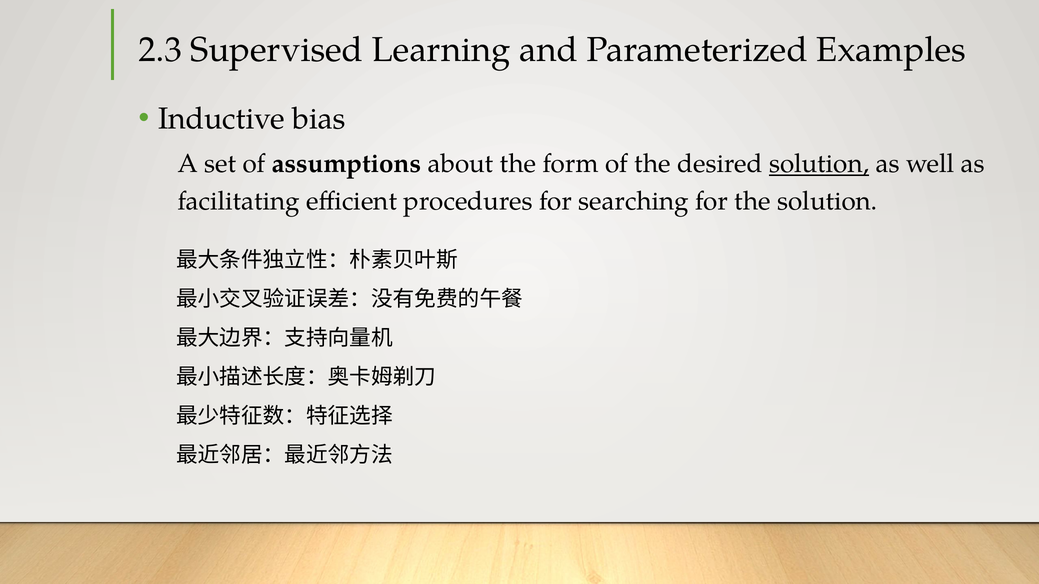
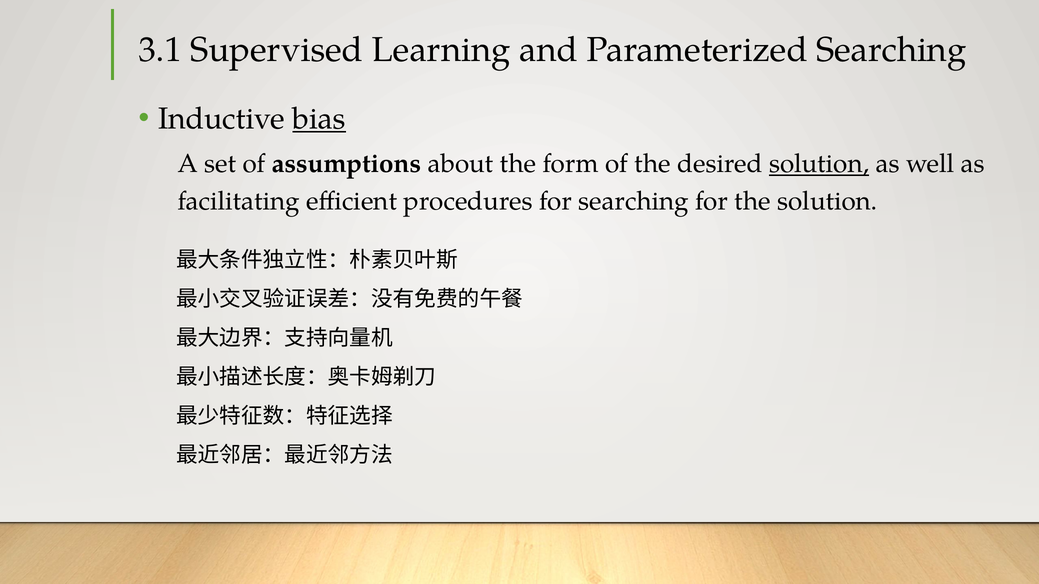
2.3: 2.3 -> 3.1
Parameterized Examples: Examples -> Searching
bias underline: none -> present
